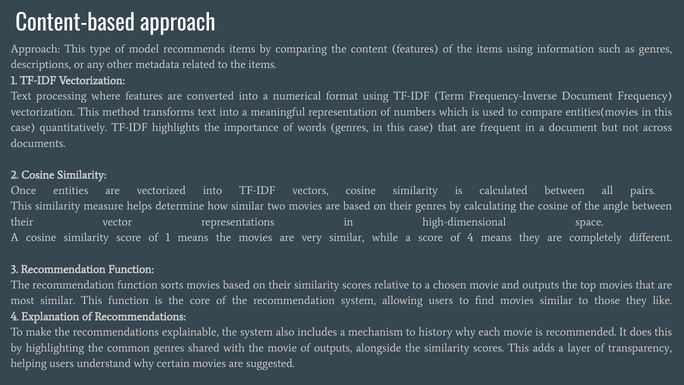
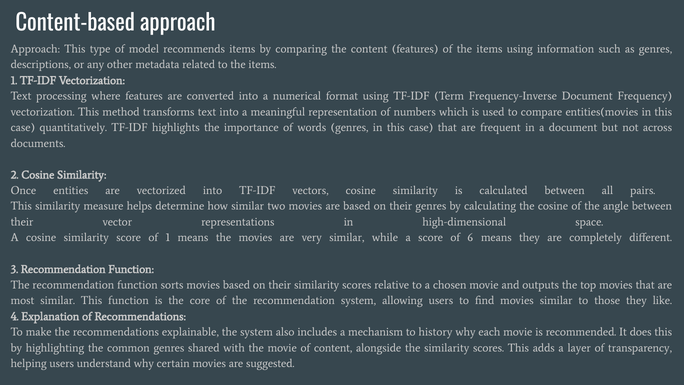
of 4: 4 -> 6
of outputs: outputs -> content
